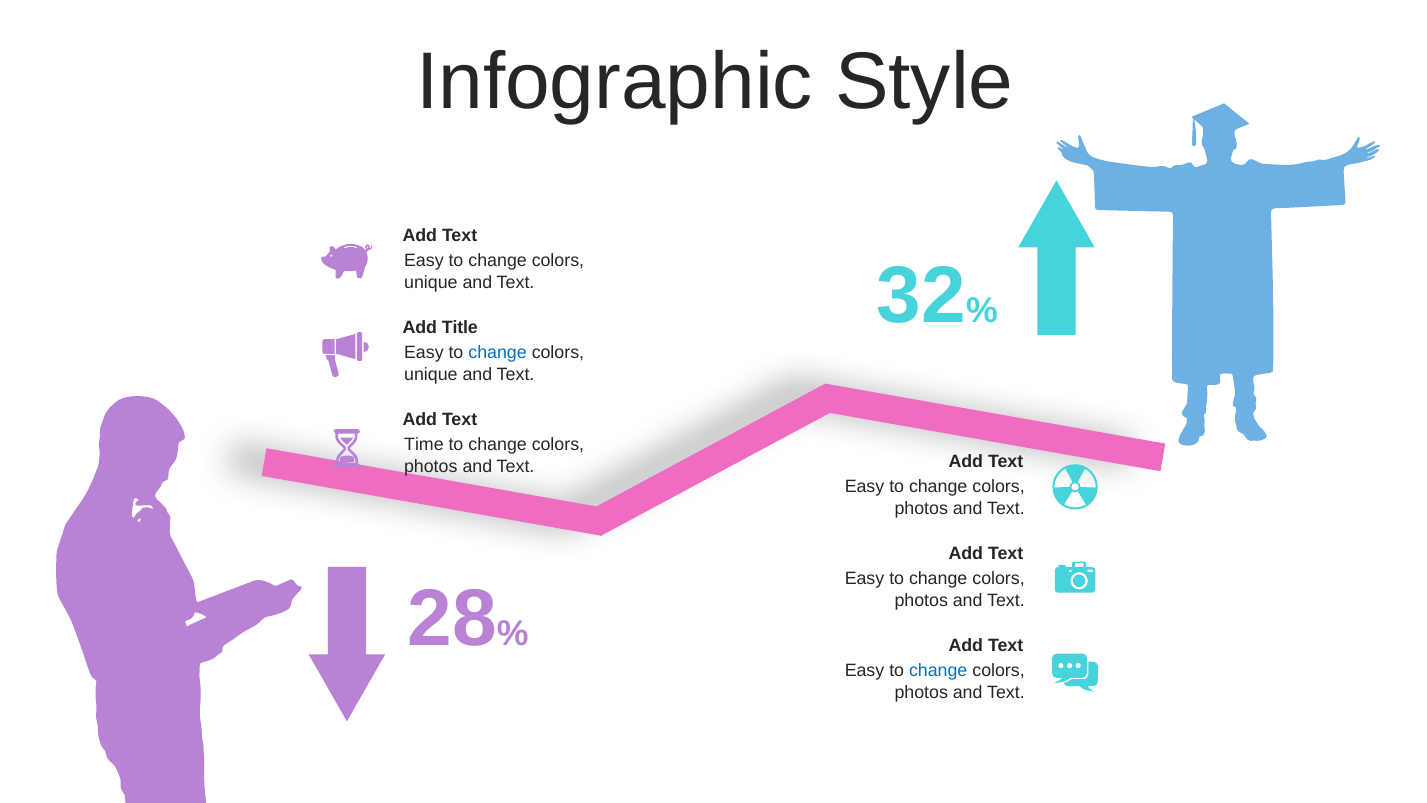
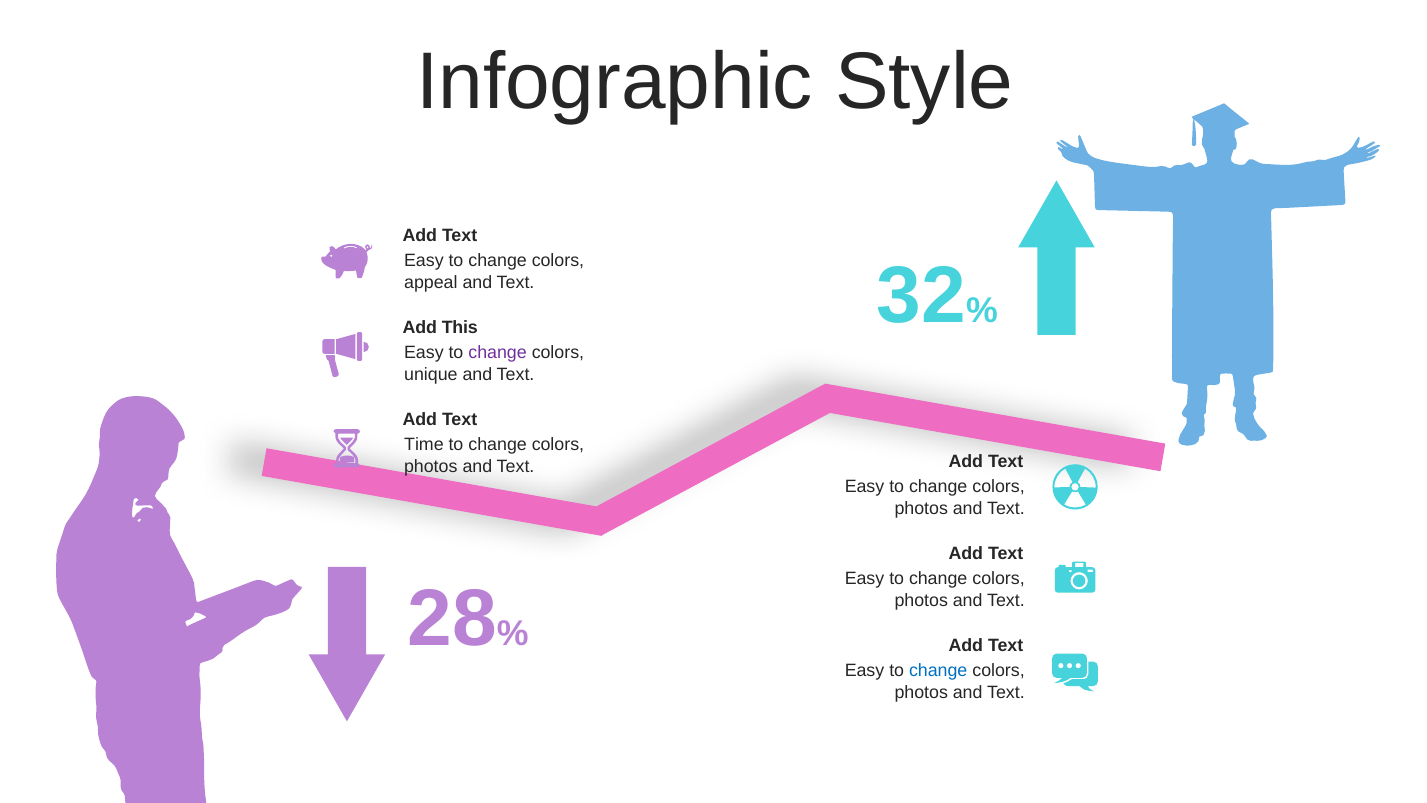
unique at (431, 282): unique -> appeal
Title: Title -> This
change at (498, 353) colour: blue -> purple
